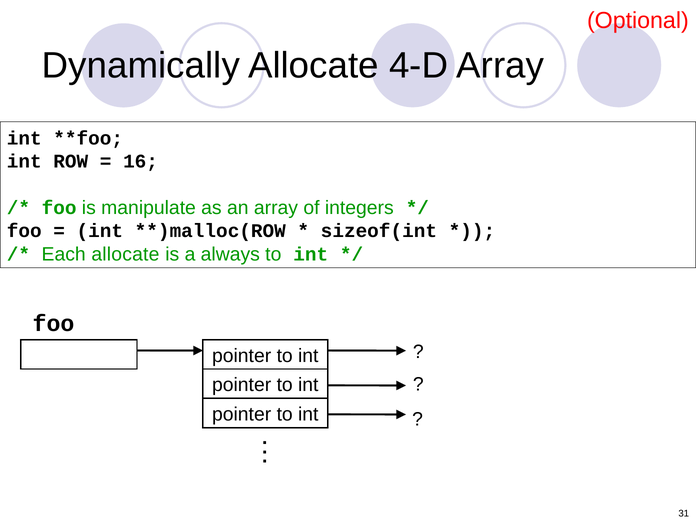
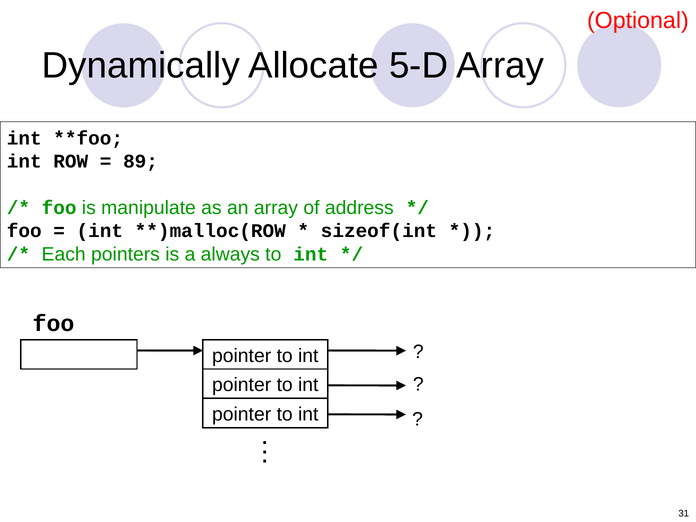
4-D: 4-D -> 5-D
16: 16 -> 89
integers: integers -> address
Each allocate: allocate -> pointers
